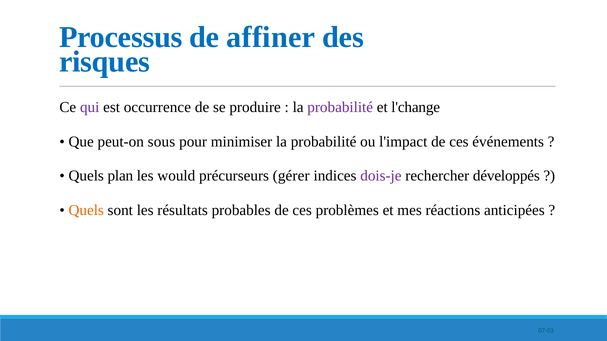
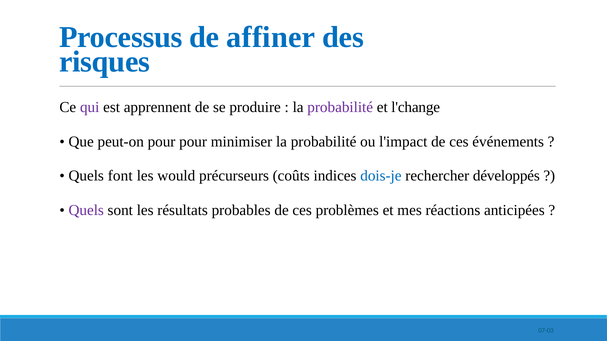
occurrence: occurrence -> apprennent
peut-on sous: sous -> pour
plan: plan -> font
gérer: gérer -> coûts
dois-je colour: purple -> blue
Quels at (86, 211) colour: orange -> purple
